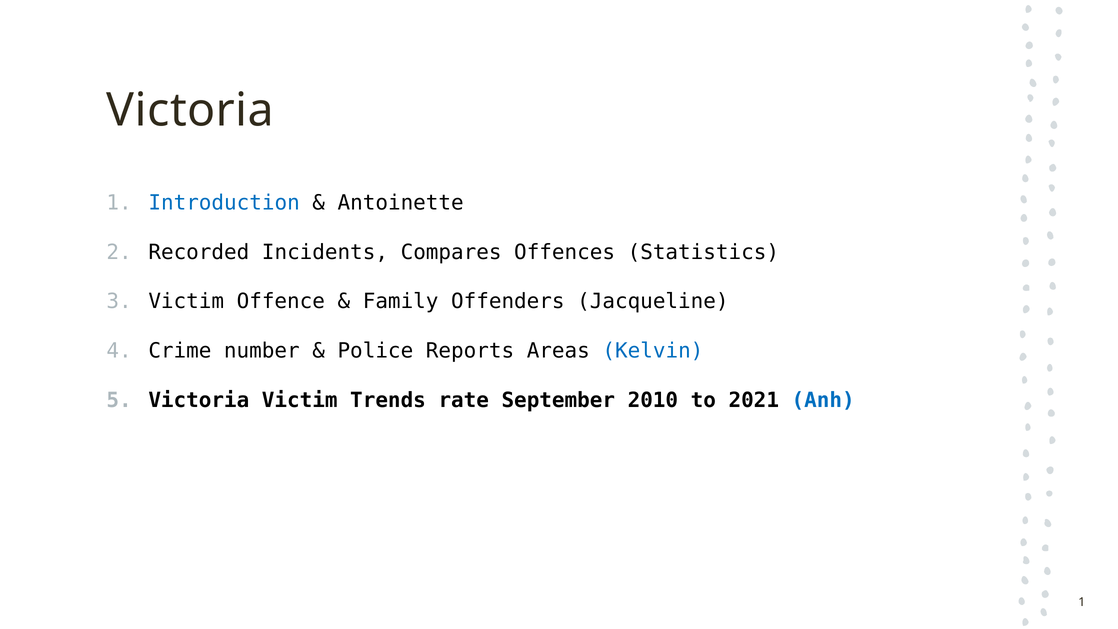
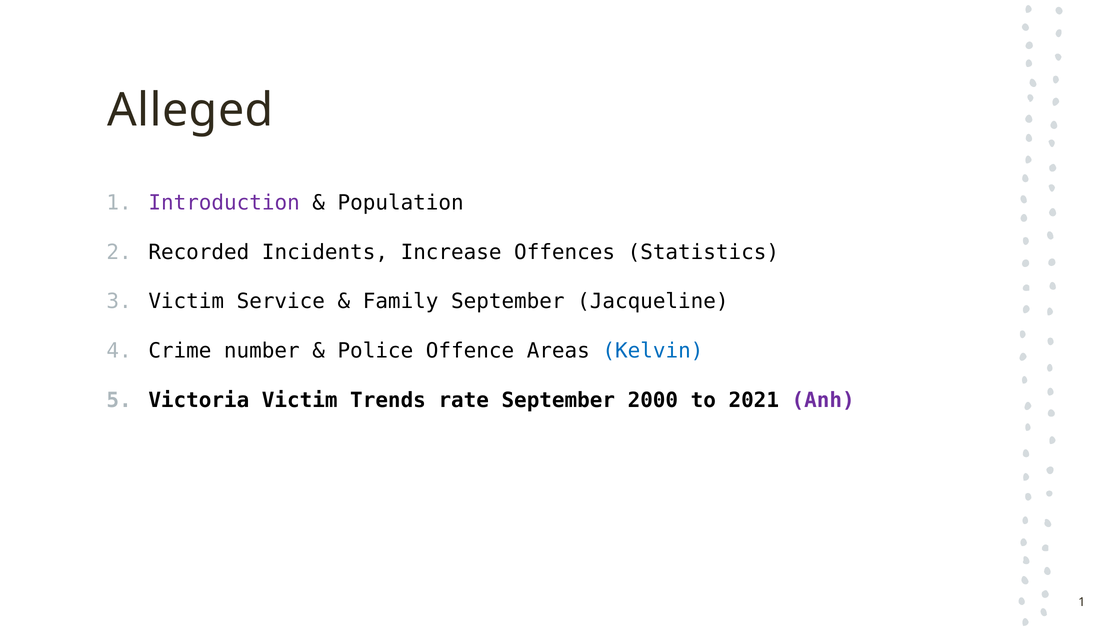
Victoria at (190, 110): Victoria -> Alleged
Introduction colour: blue -> purple
Antoinette: Antoinette -> Population
Compares: Compares -> Increase
Offence: Offence -> Service
Family Offenders: Offenders -> September
Reports: Reports -> Offence
2010: 2010 -> 2000
Anh colour: blue -> purple
